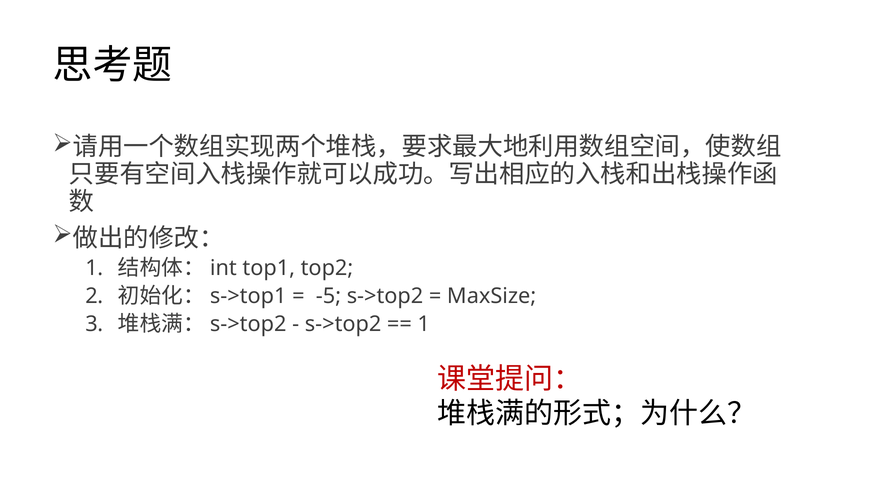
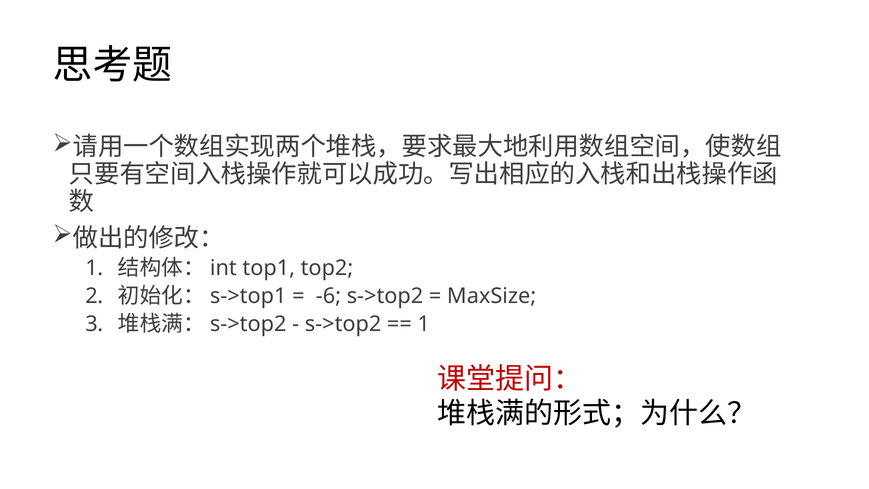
-5: -5 -> -6
